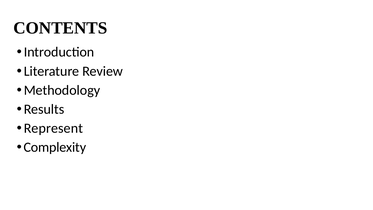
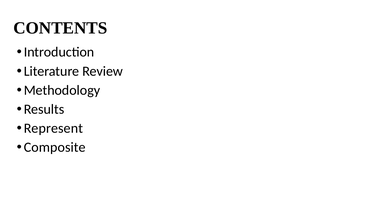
Complexity: Complexity -> Composite
